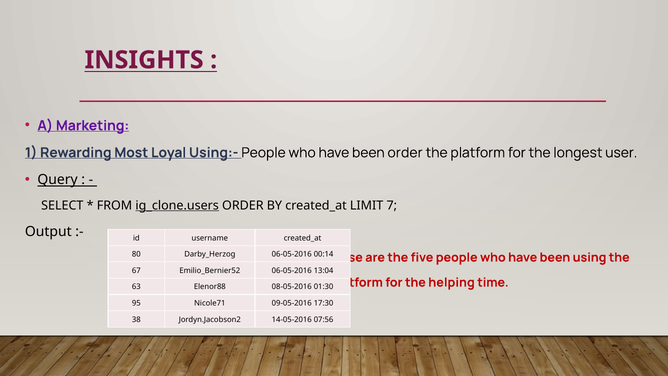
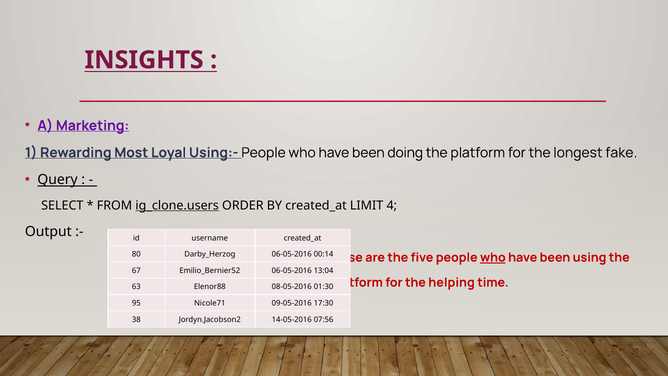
been order: order -> doing
user: user -> fake
7: 7 -> 4
who at (493, 257) underline: none -> present
